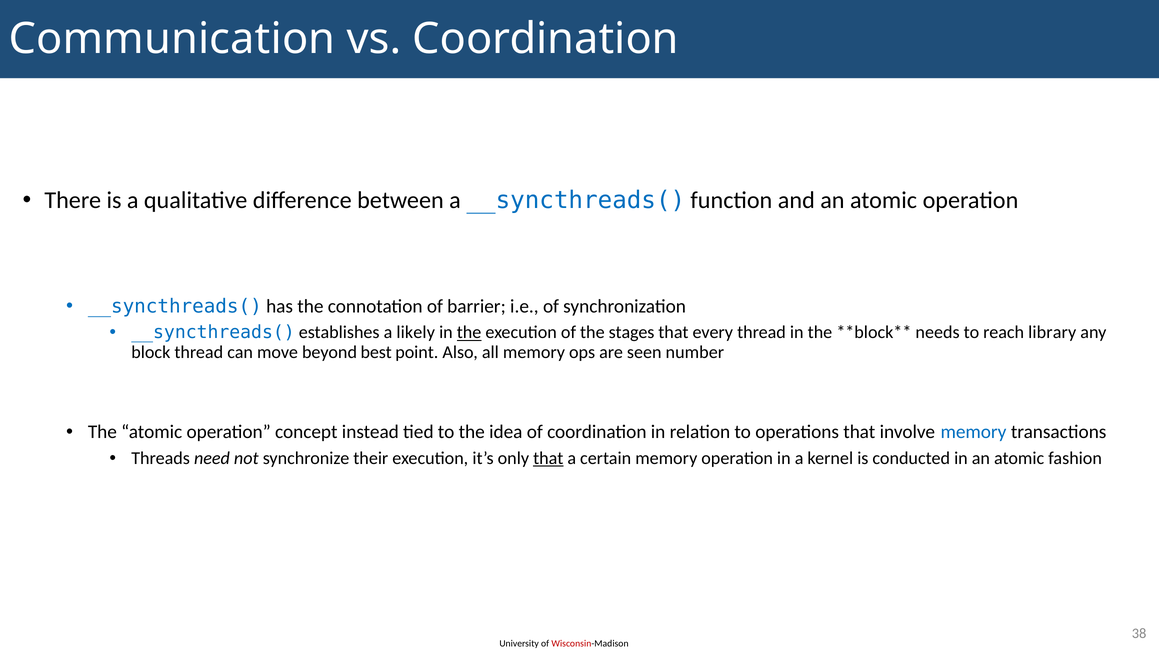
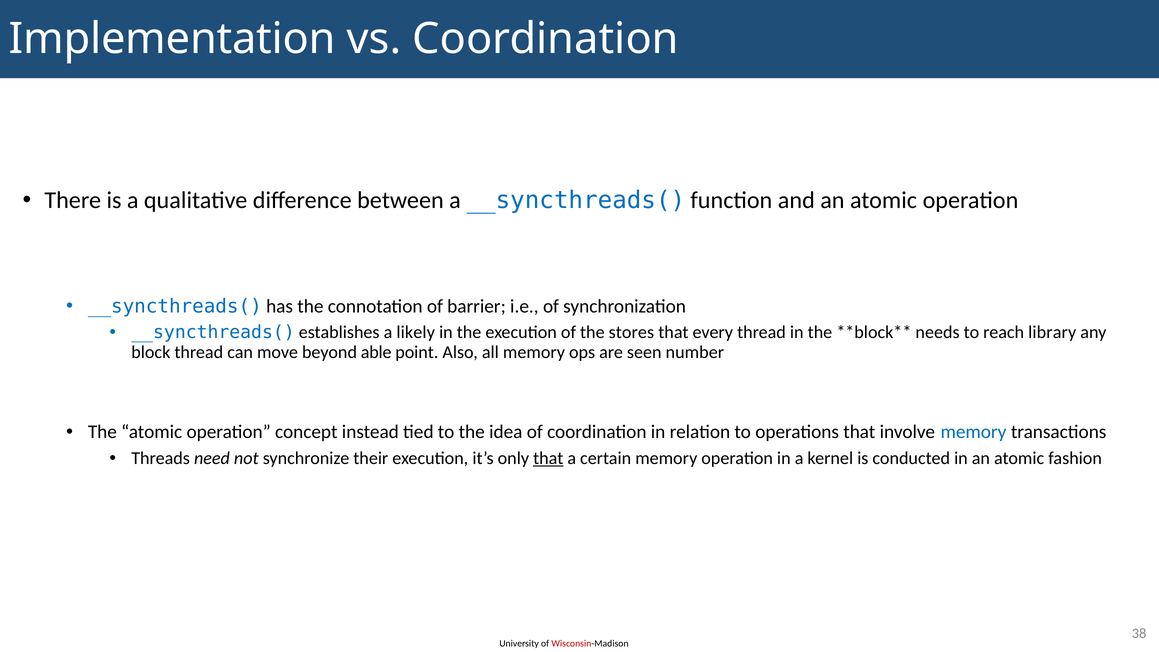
Communication: Communication -> Implementation
the at (469, 332) underline: present -> none
stages: stages -> stores
best: best -> able
